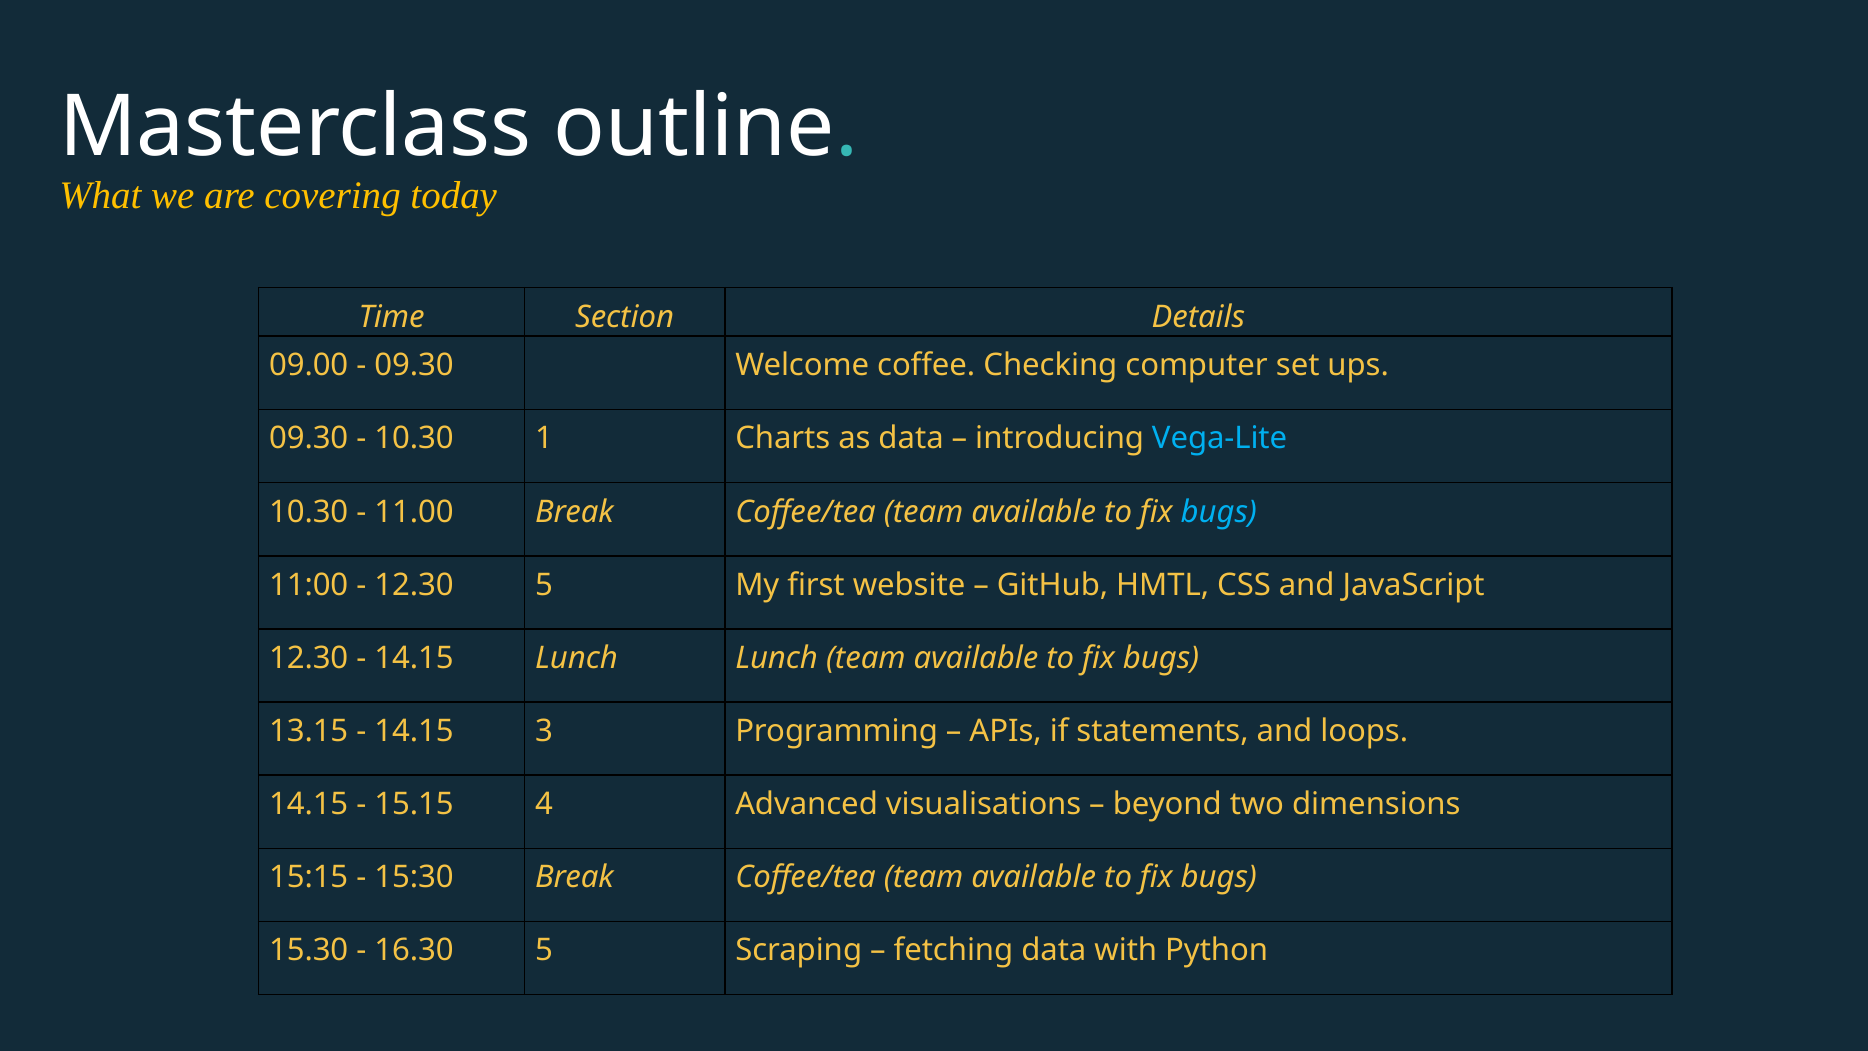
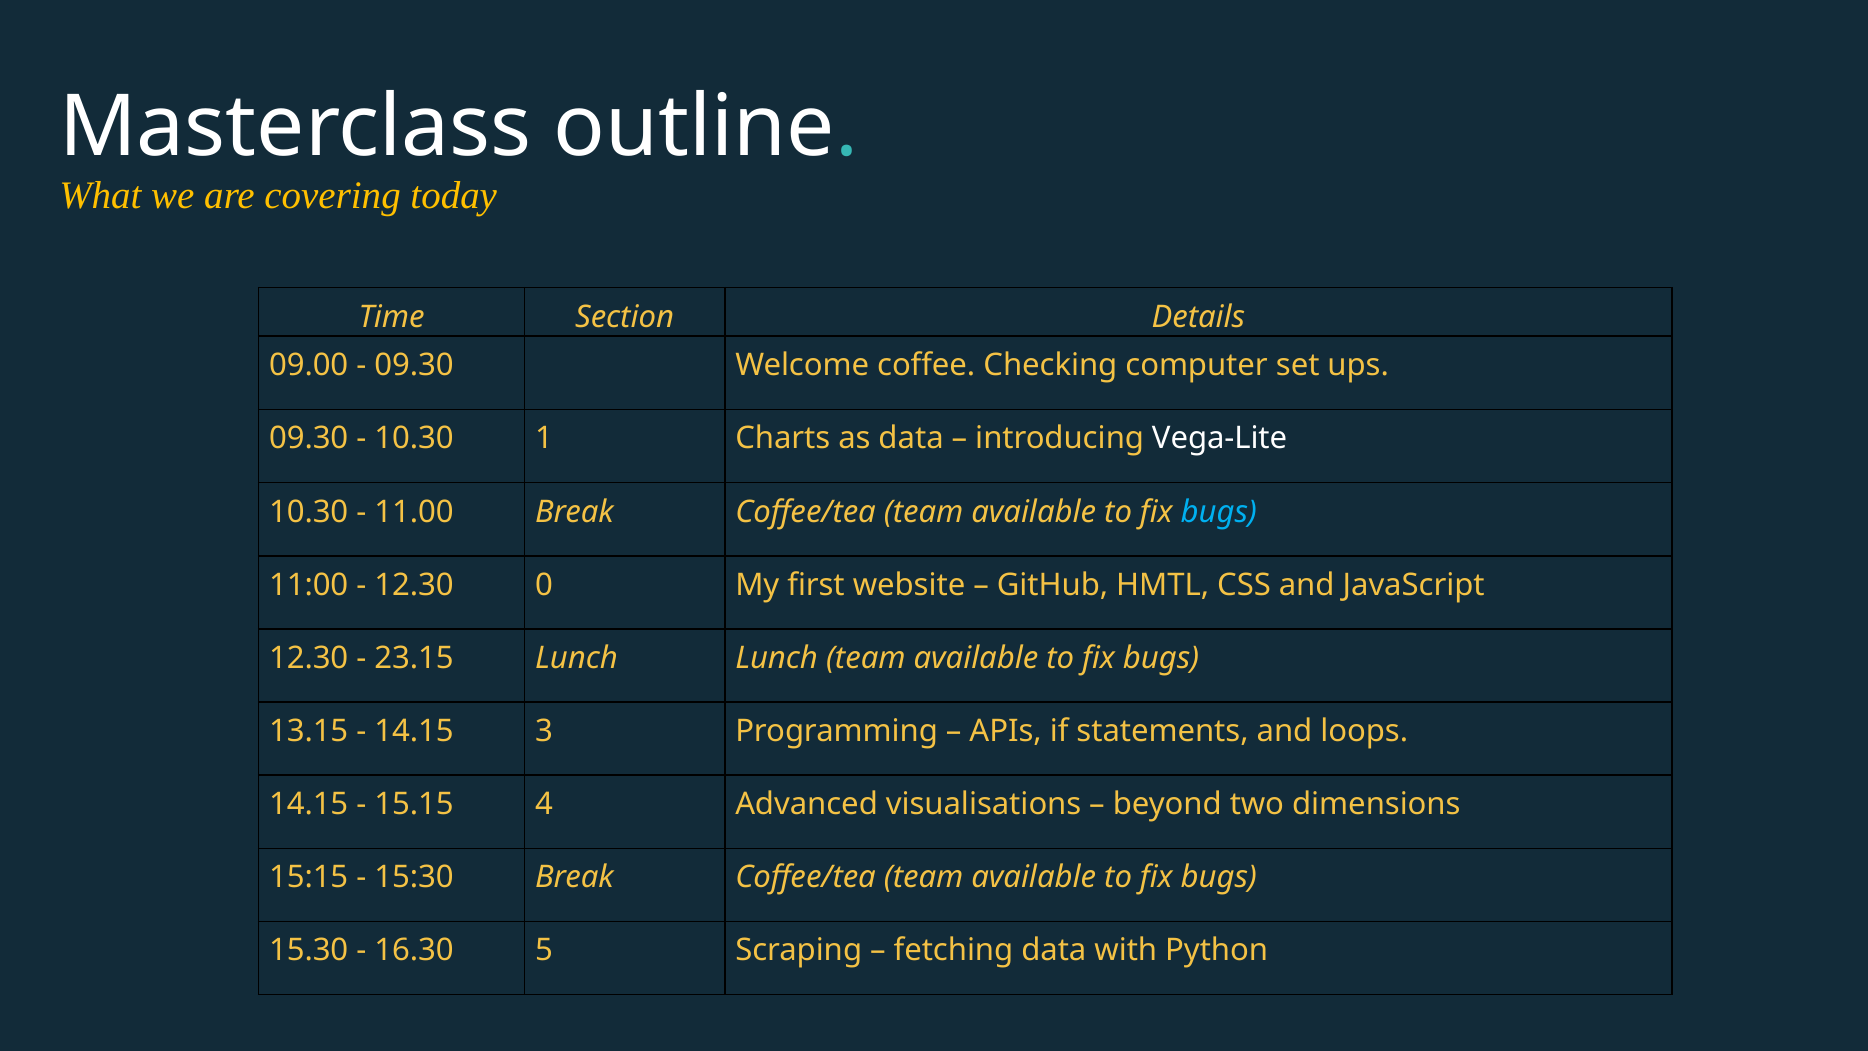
Vega-Lite colour: light blue -> white
12.30 5: 5 -> 0
14.15 at (414, 658): 14.15 -> 23.15
